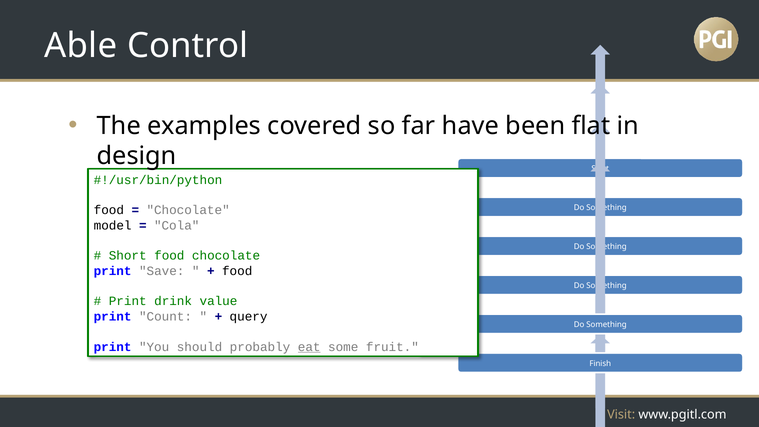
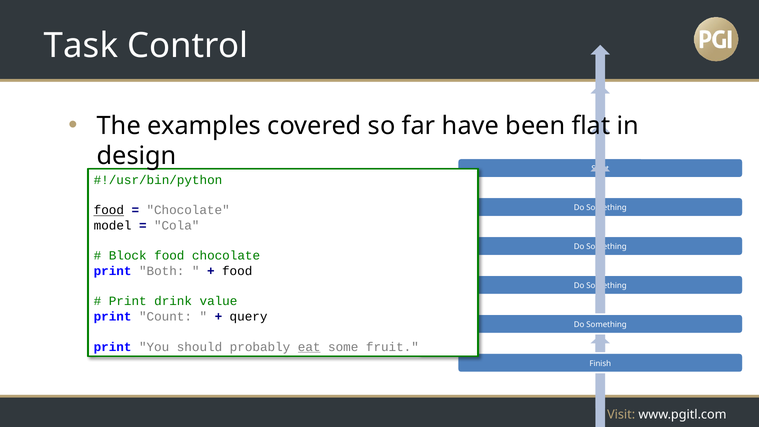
Able: Able -> Task
food at (109, 210) underline: none -> present
Short: Short -> Block
Save: Save -> Both
